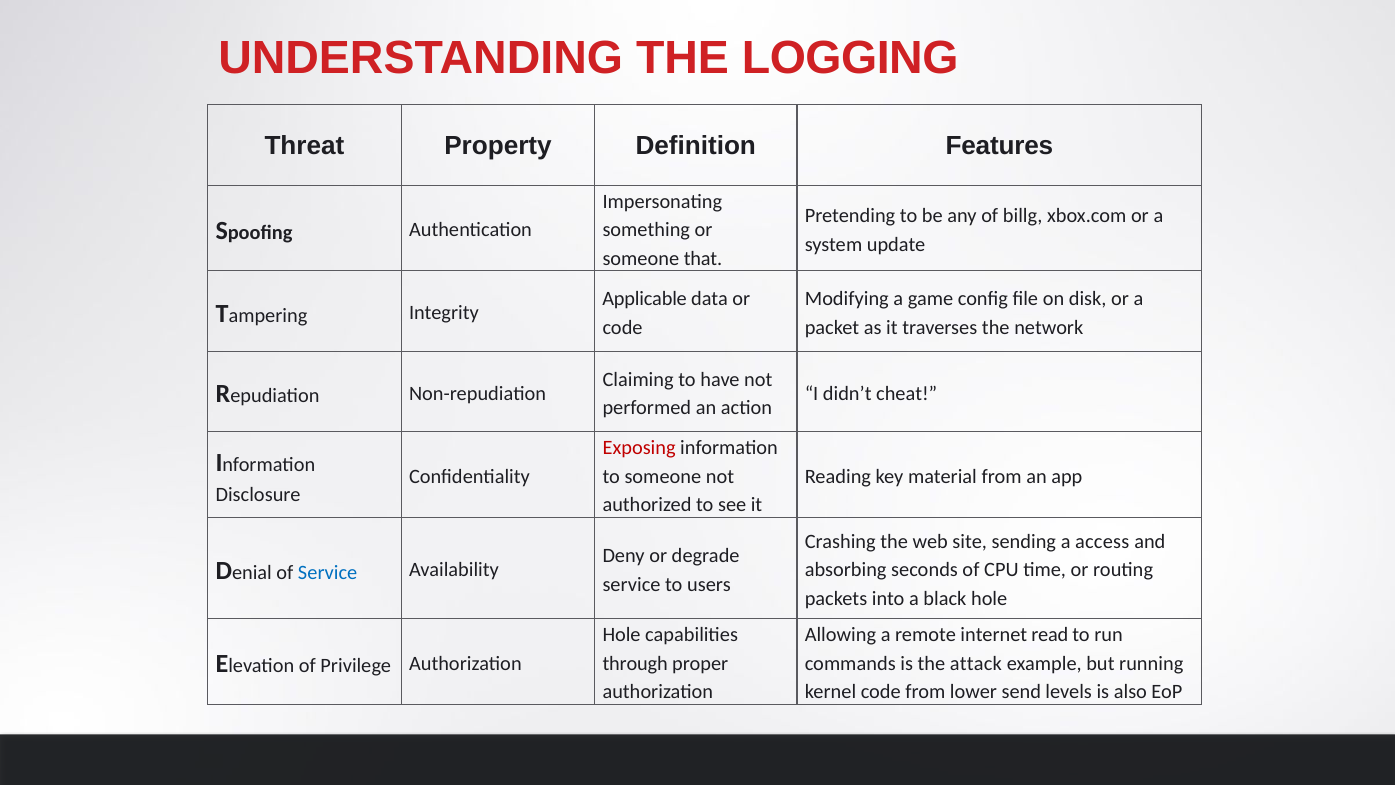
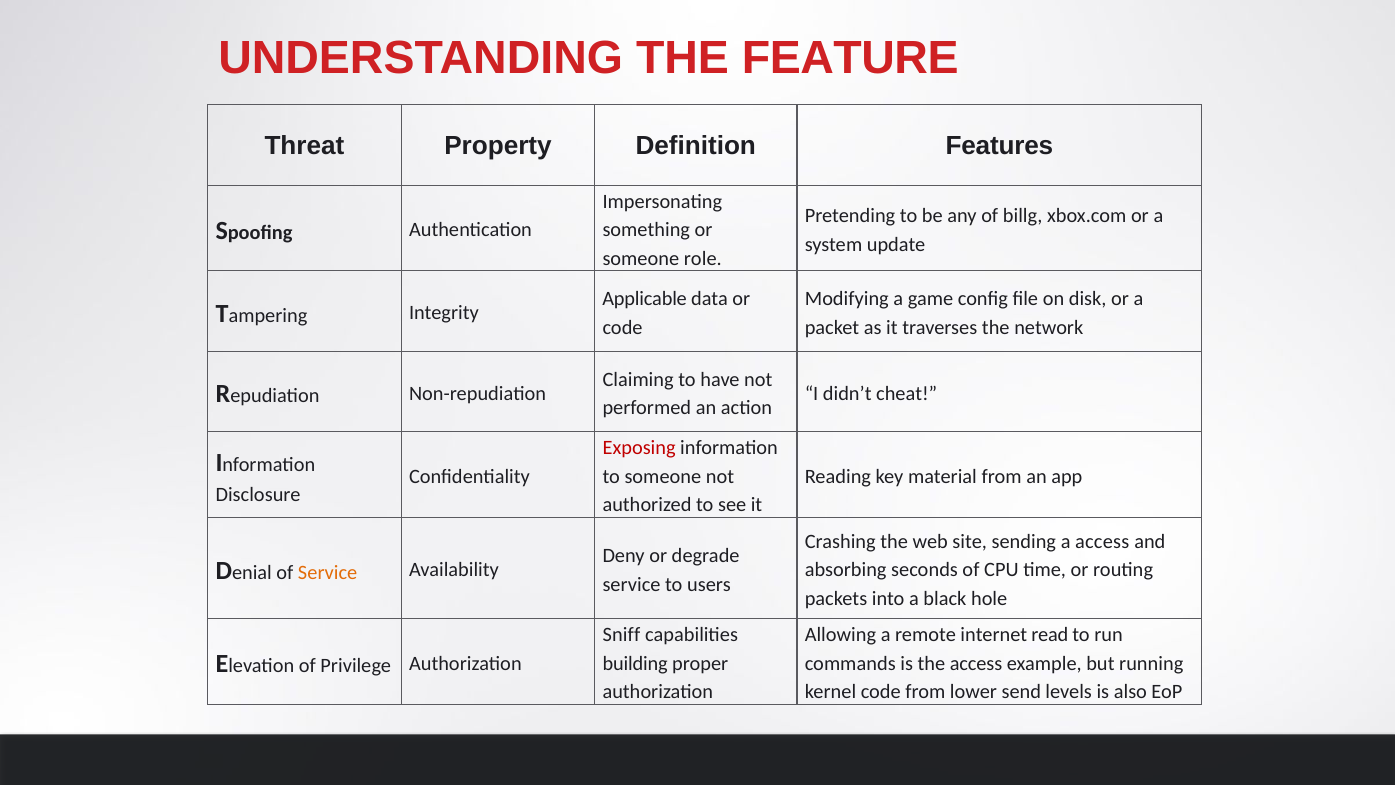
LOGGING: LOGGING -> FEATURE
that: that -> role
Service at (328, 572) colour: blue -> orange
Hole at (622, 635): Hole -> Sniff
through: through -> building
the attack: attack -> access
